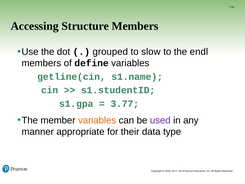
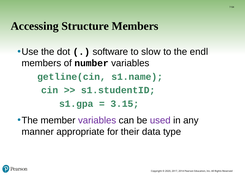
grouped: grouped -> software
define: define -> number
3.77: 3.77 -> 3.15
variables at (97, 120) colour: orange -> purple
